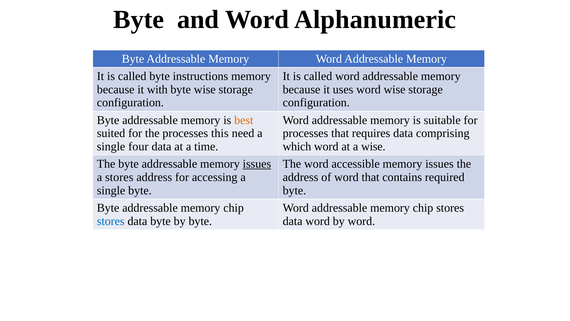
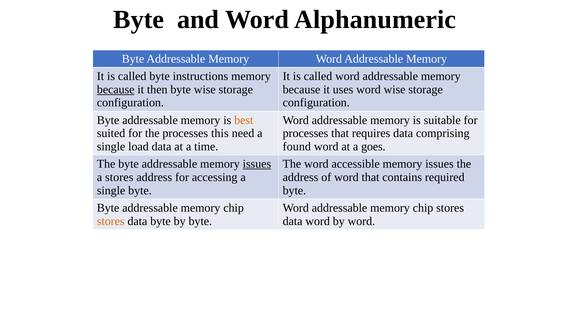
because at (116, 89) underline: none -> present
with: with -> then
four: four -> load
which: which -> found
a wise: wise -> goes
stores at (111, 221) colour: blue -> orange
